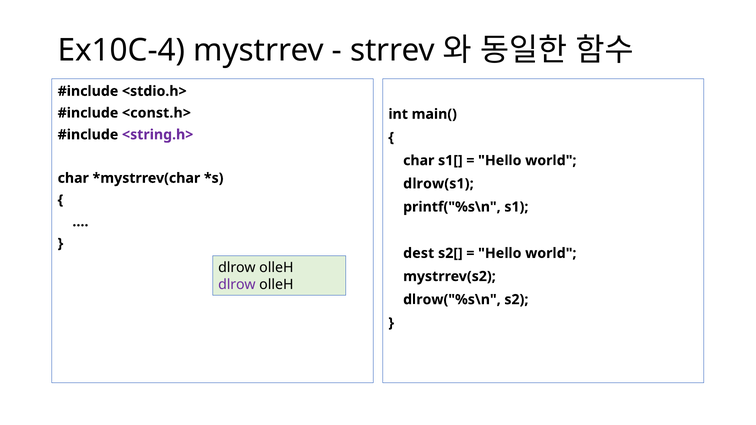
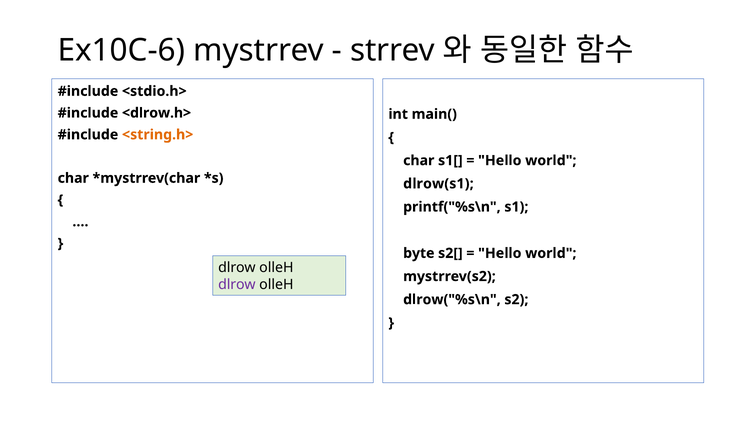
Ex10C-4: Ex10C-4 -> Ex10C-6
<const.h>: <const.h> -> <dlrow.h>
<string.h> colour: purple -> orange
dest: dest -> byte
